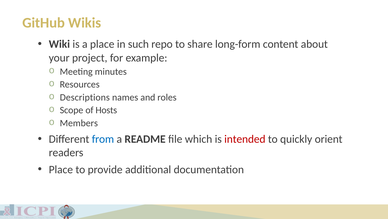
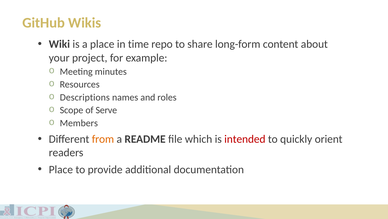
such: such -> time
Hosts: Hosts -> Serve
from colour: blue -> orange
